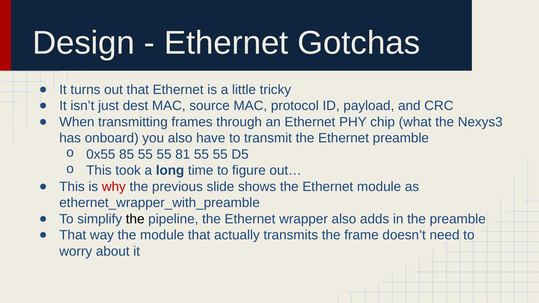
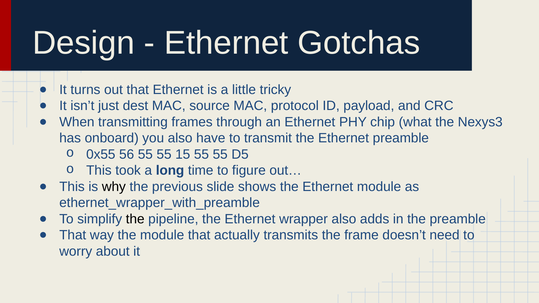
85: 85 -> 56
81: 81 -> 15
why colour: red -> black
